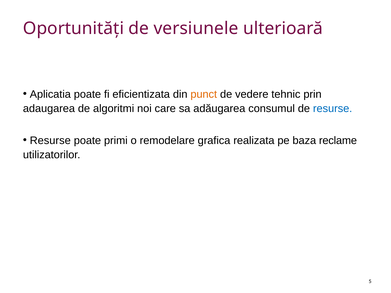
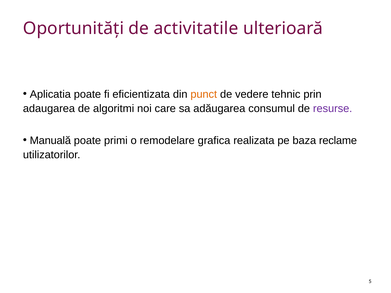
versiunele: versiunele -> activitatile
resurse at (333, 109) colour: blue -> purple
Resurse at (50, 141): Resurse -> Manuală
